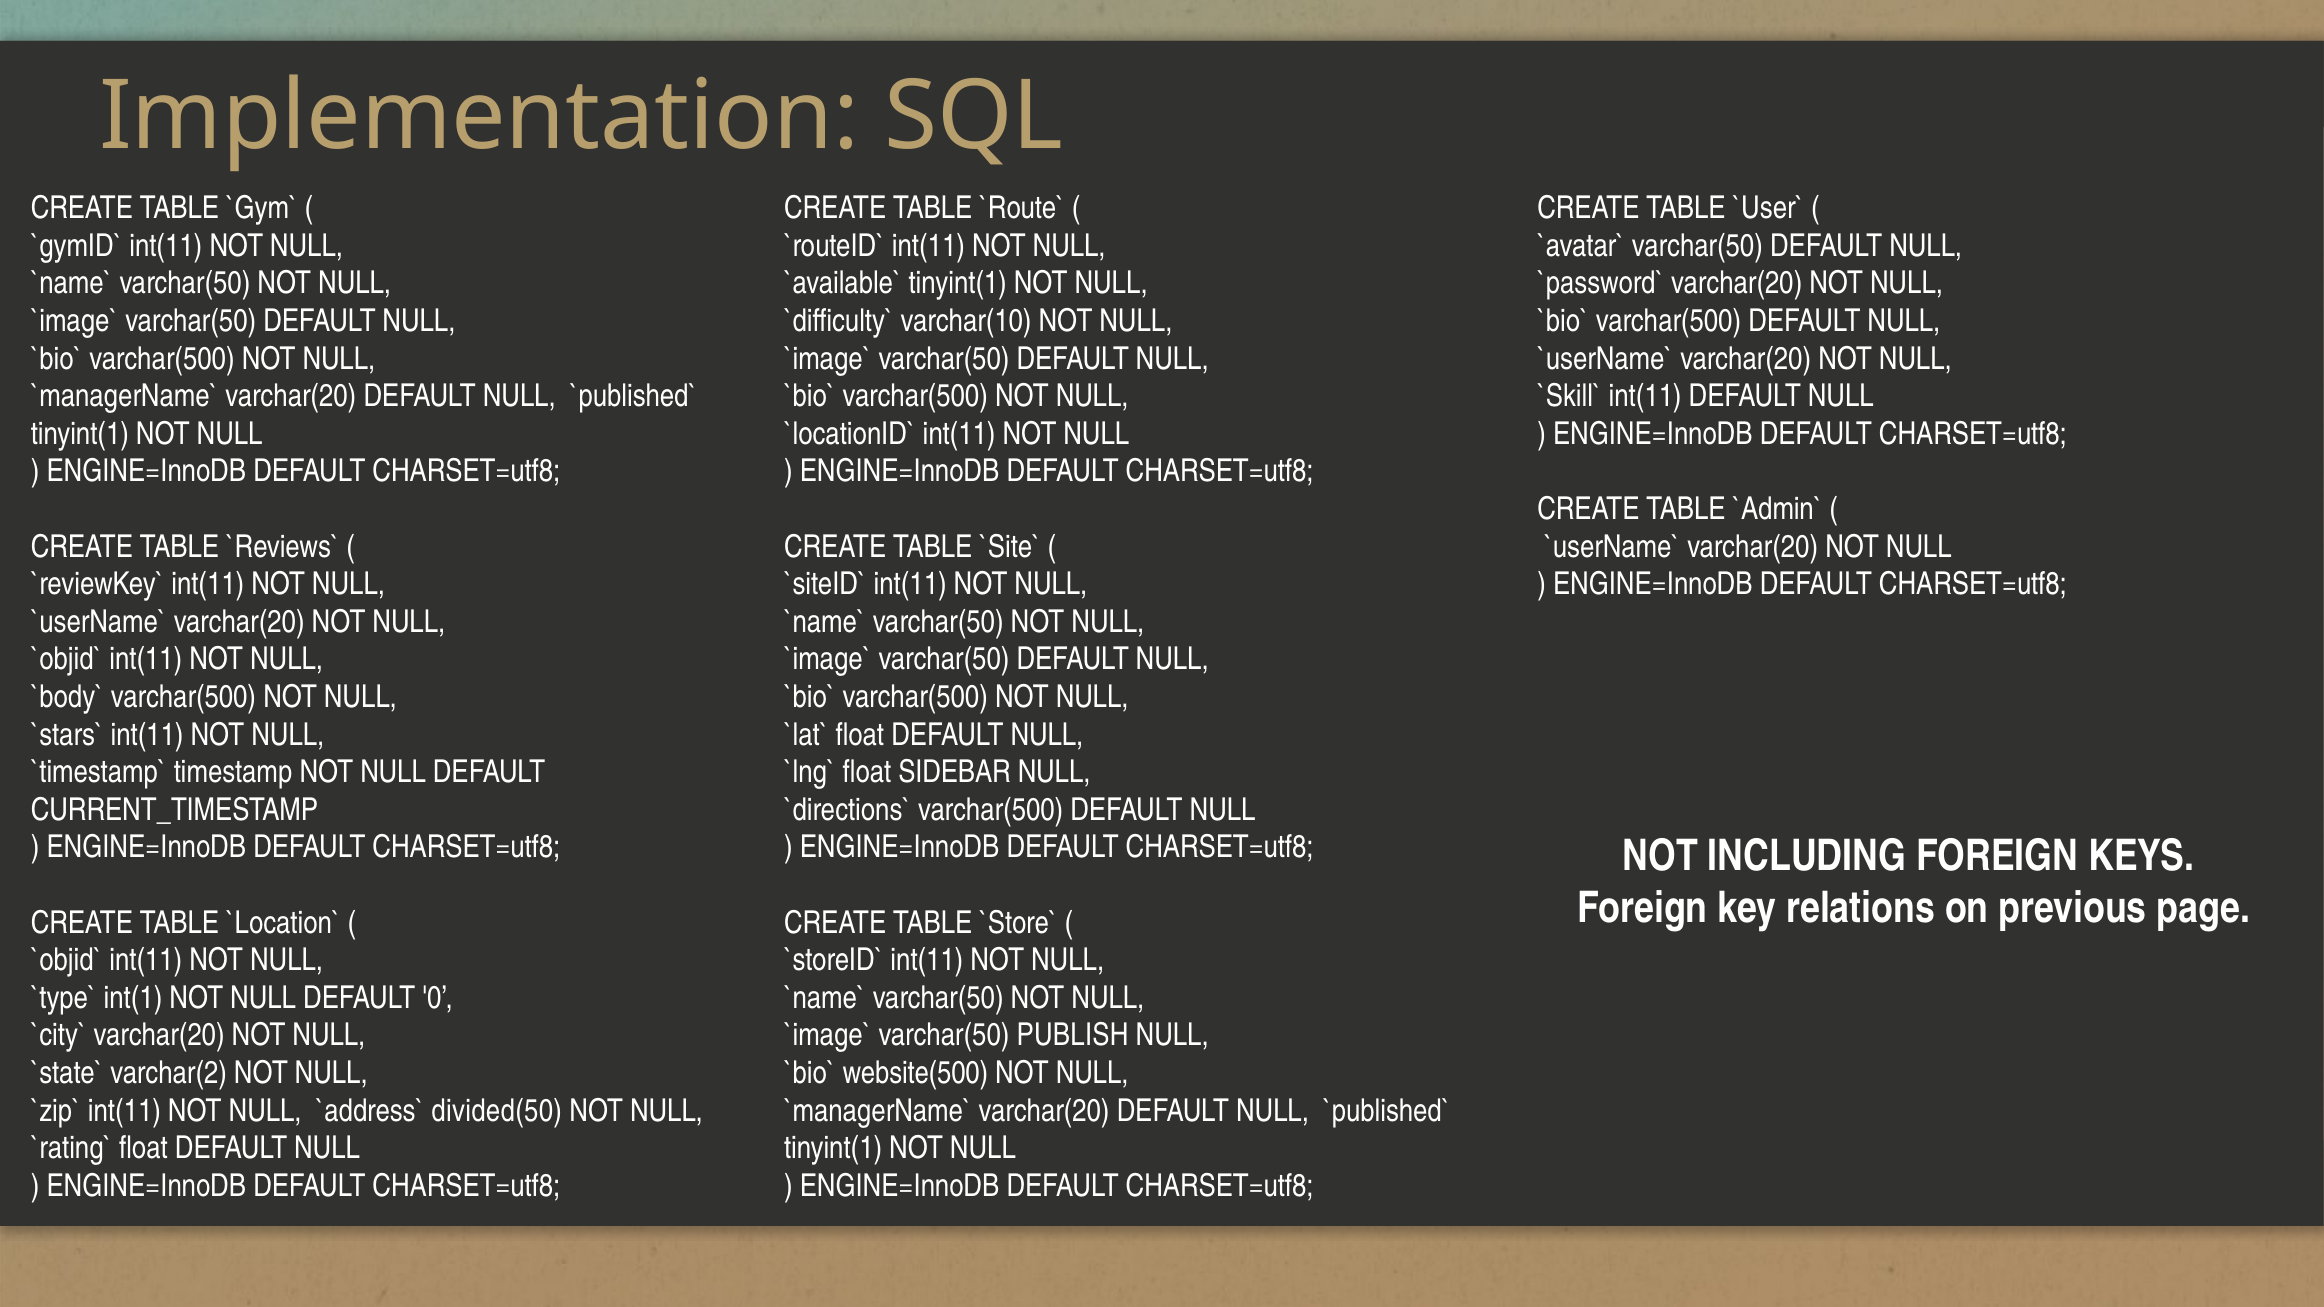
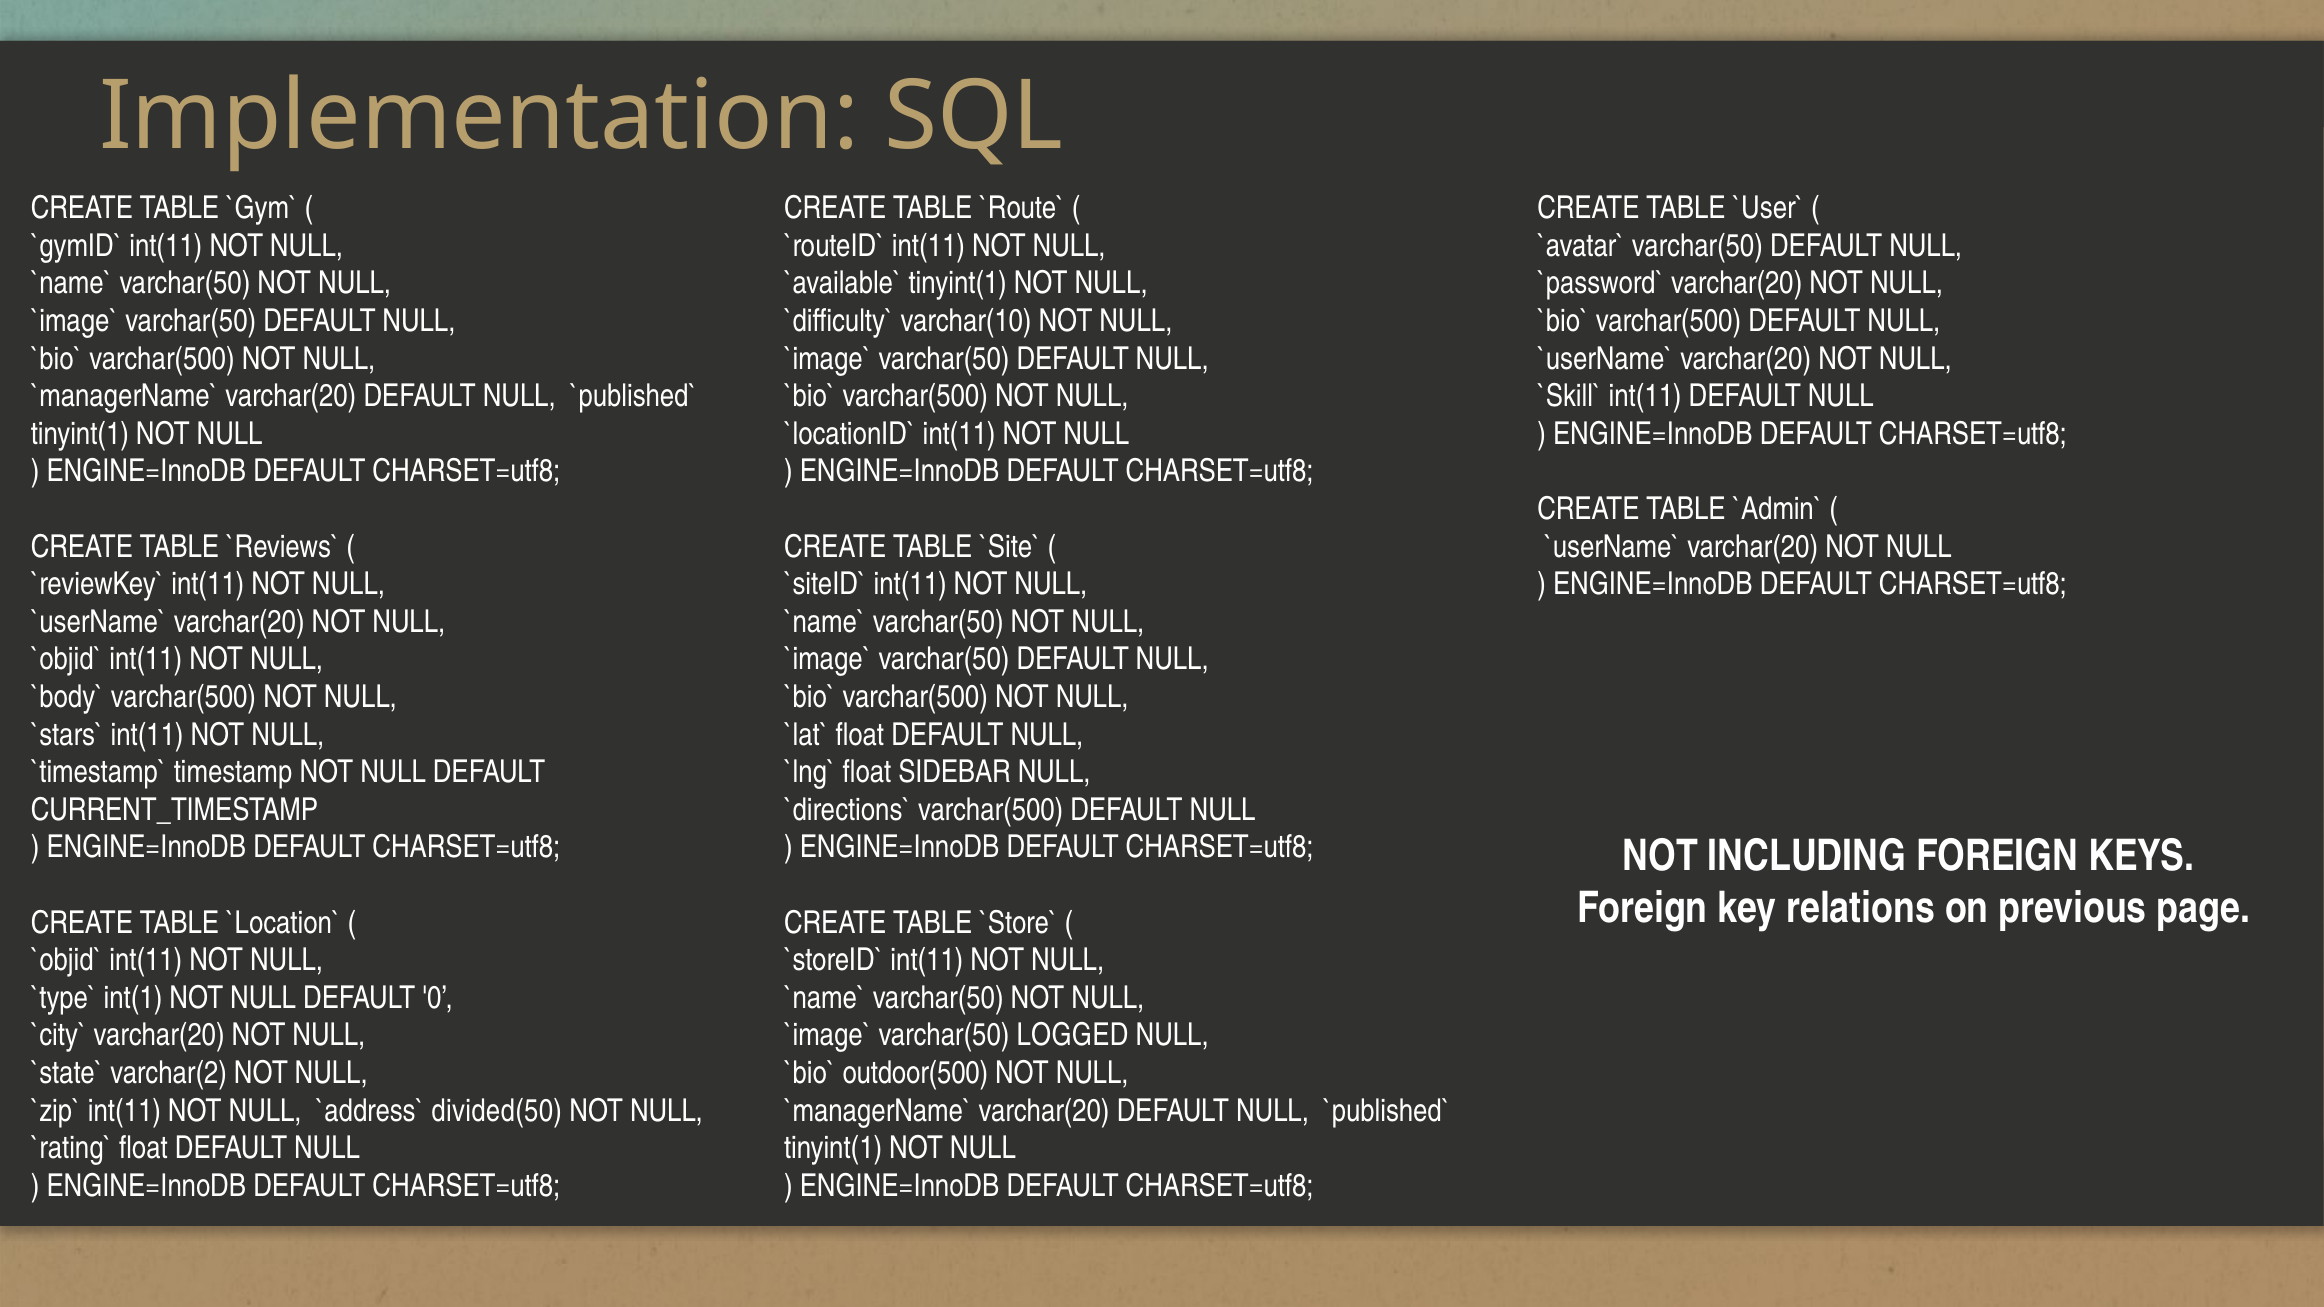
PUBLISH: PUBLISH -> LOGGED
website(500: website(500 -> outdoor(500
